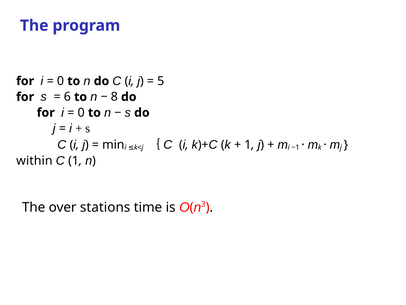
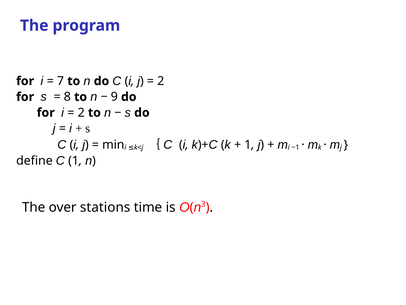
0 at (60, 81): 0 -> 7
5 at (161, 81): 5 -> 2
6: 6 -> 8
8: 8 -> 9
0 at (81, 113): 0 -> 2
within: within -> define
